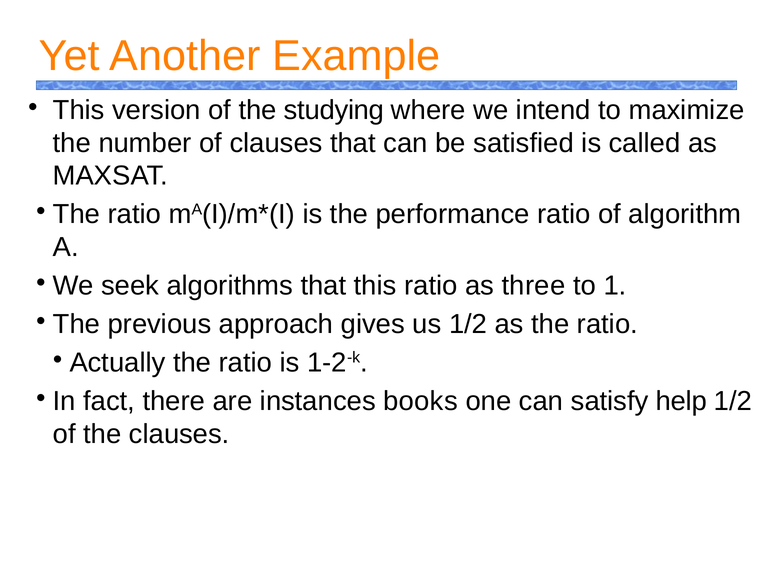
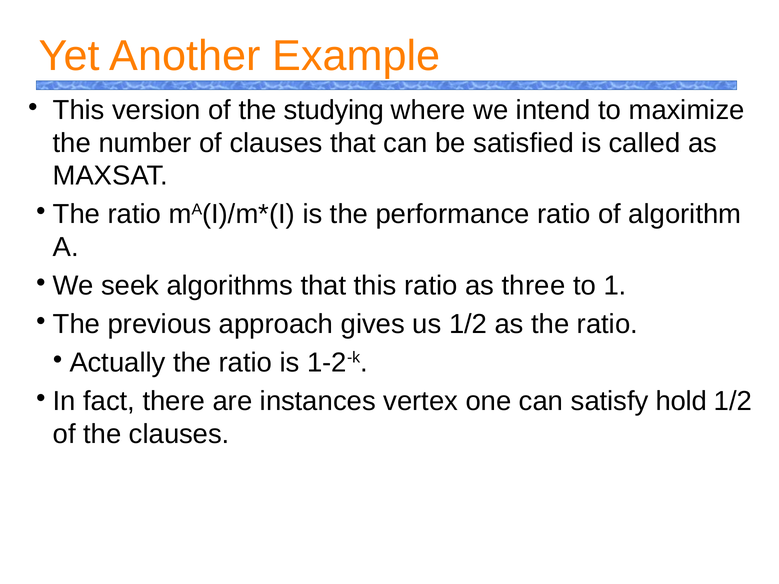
books: books -> vertex
help: help -> hold
